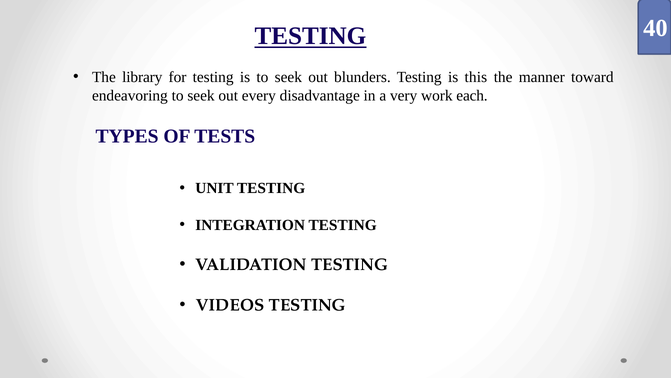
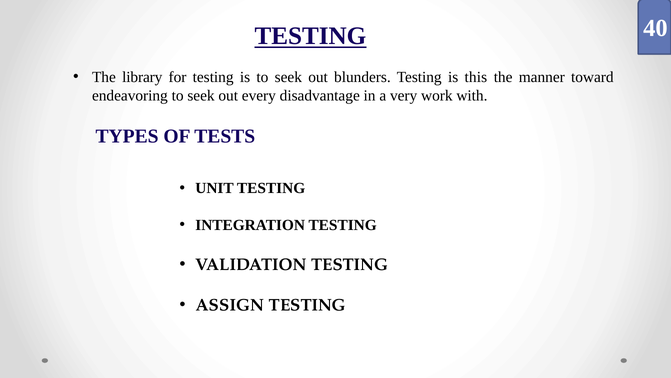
each: each -> with
VIDEOS: VIDEOS -> ASSIGN
